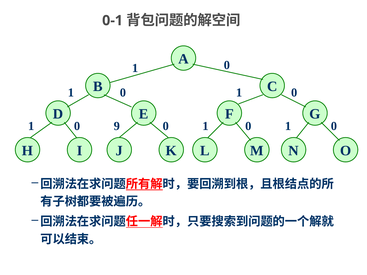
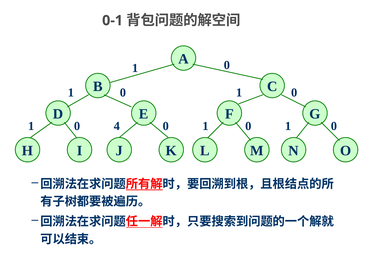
9: 9 -> 4
